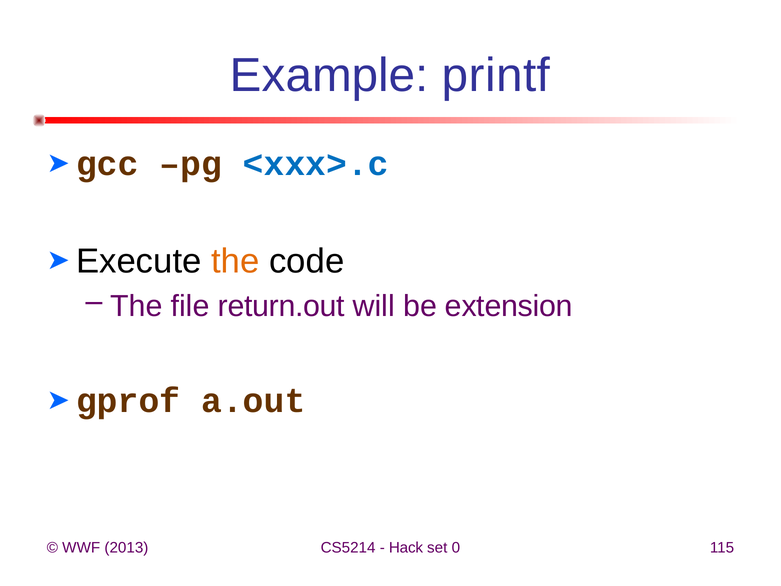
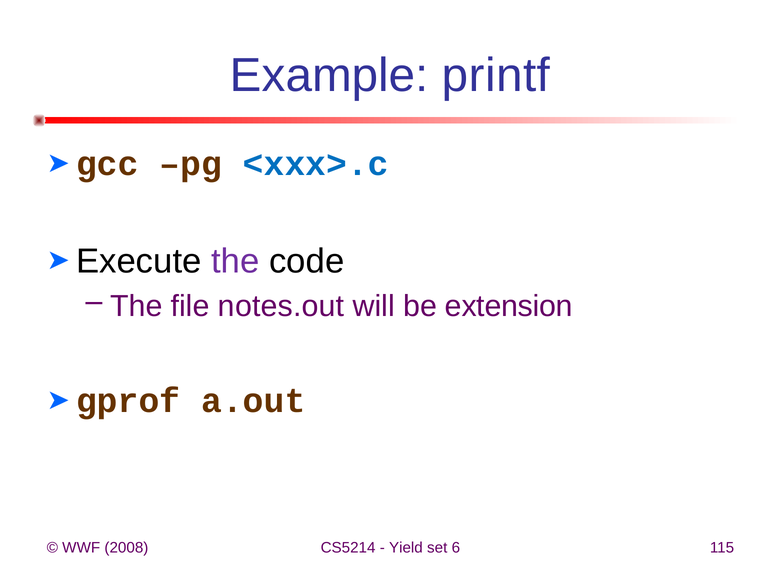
the at (235, 261) colour: orange -> purple
return.out: return.out -> notes.out
2013: 2013 -> 2008
Hack: Hack -> Yield
0: 0 -> 6
